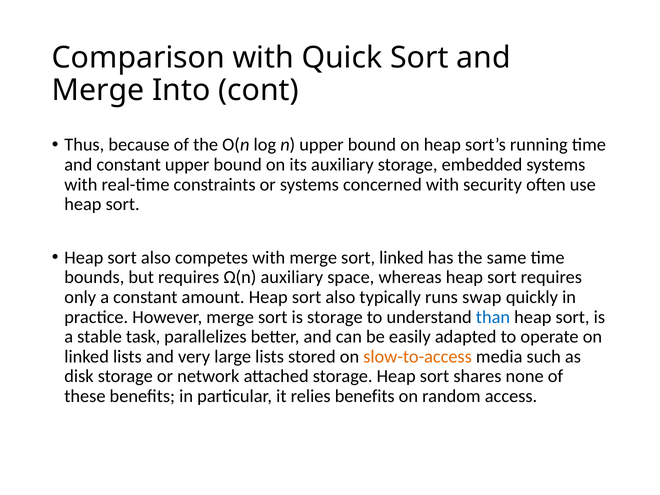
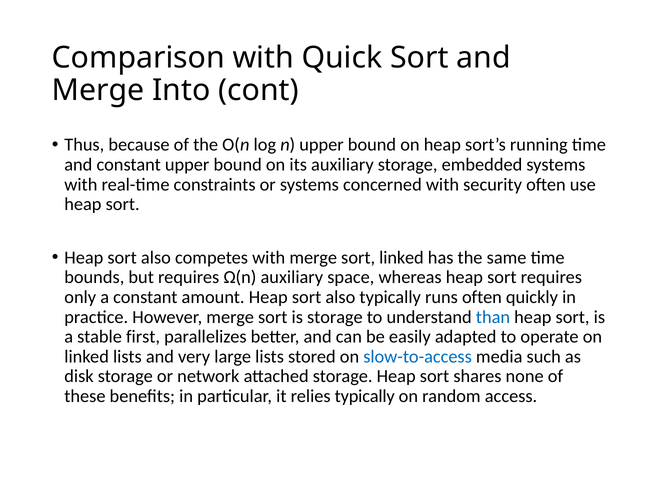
runs swap: swap -> often
task: task -> first
slow-to-access colour: orange -> blue
relies benefits: benefits -> typically
